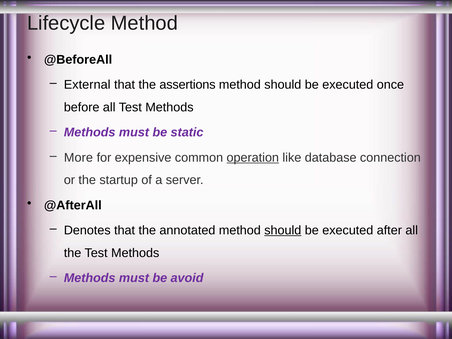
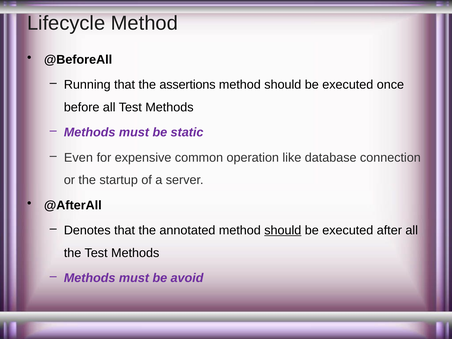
External: External -> Running
More: More -> Even
operation underline: present -> none
